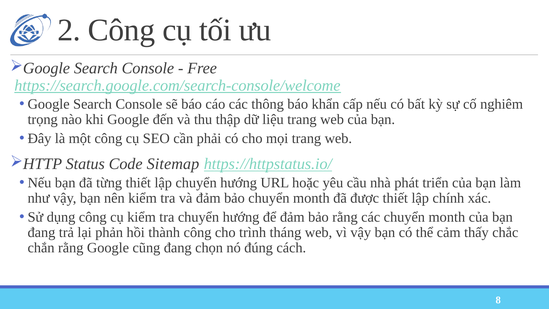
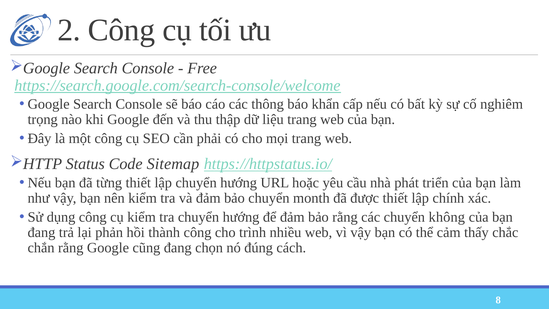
các chuyển month: month -> không
tháng: tháng -> nhiều
